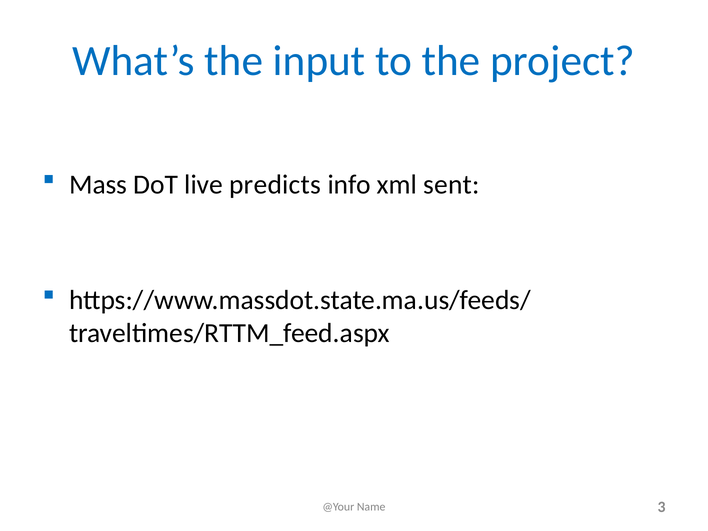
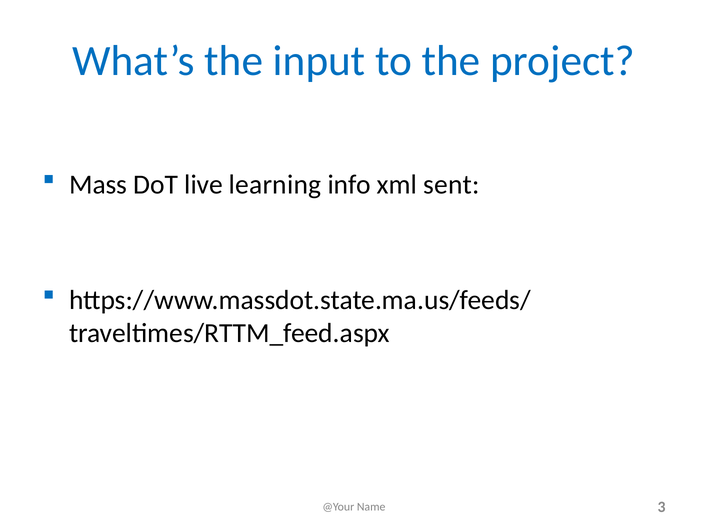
predicts: predicts -> learning
